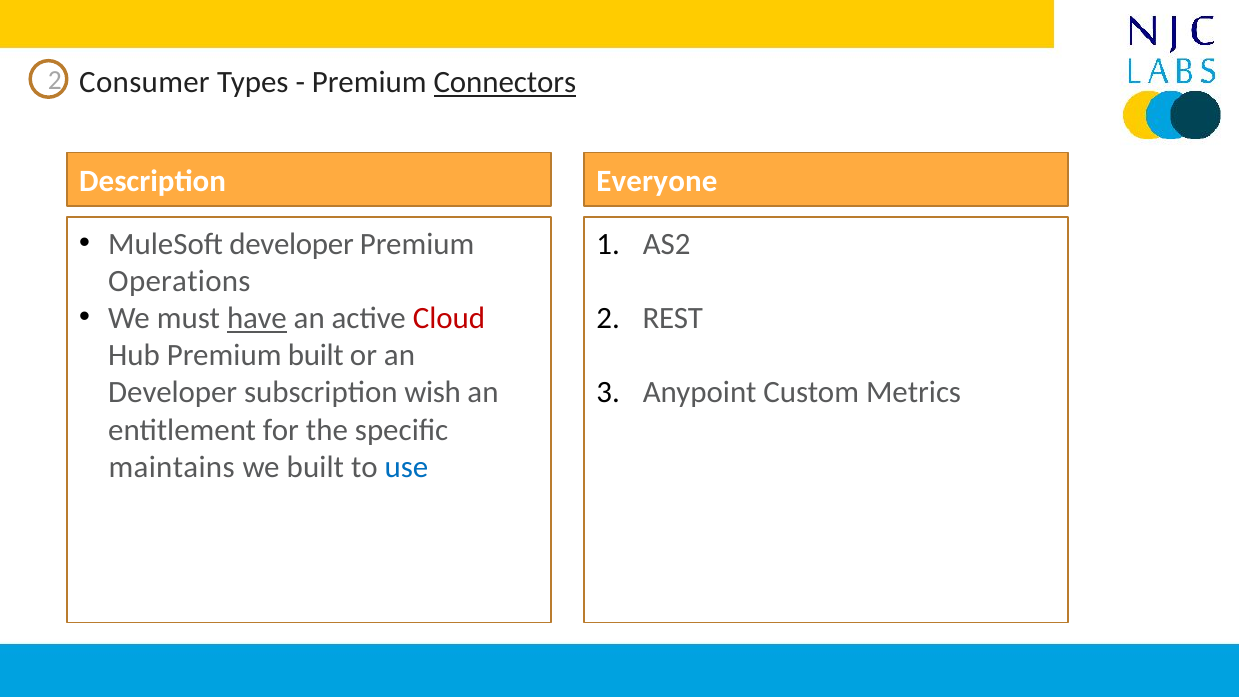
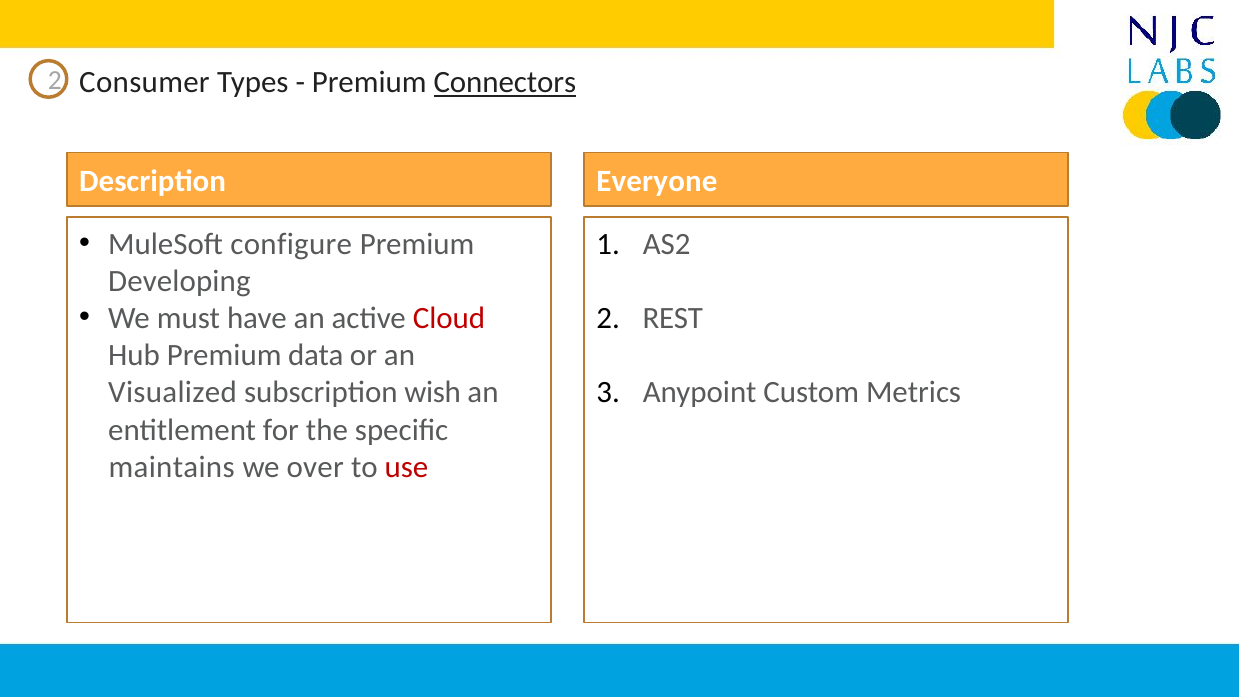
MuleSoft developer: developer -> configure
Operations: Operations -> Developing
have underline: present -> none
Premium built: built -> data
Developer at (173, 393): Developer -> Visualized
we built: built -> over
use colour: blue -> red
